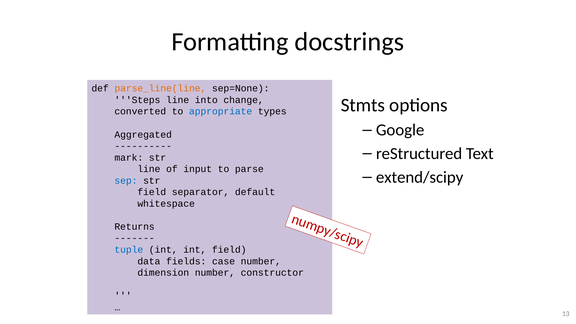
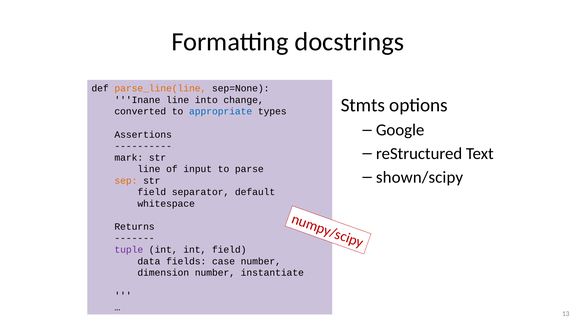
Steps: Steps -> Inane
Aggregated: Aggregated -> Assertions
extend/scipy: extend/scipy -> shown/scipy
sep colour: blue -> orange
tuple colour: blue -> purple
constructor: constructor -> instantiate
